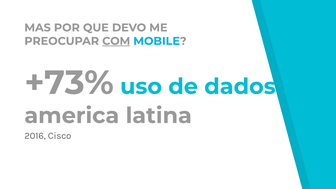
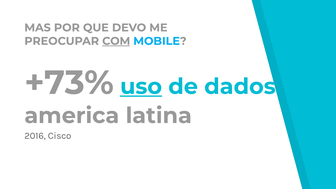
uso underline: none -> present
